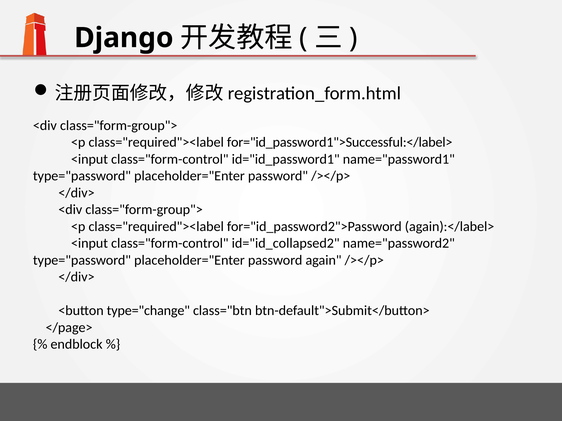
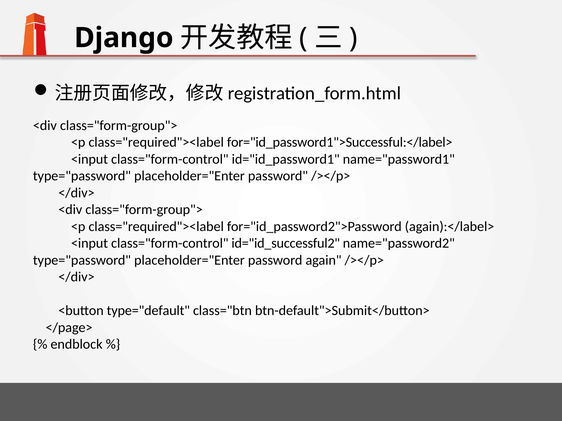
id="id_collapsed2: id="id_collapsed2 -> id="id_successful2
type="change: type="change -> type="default
